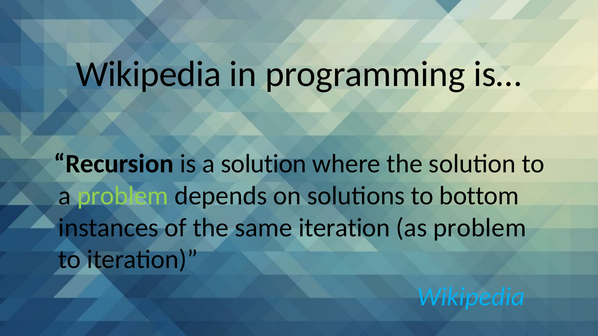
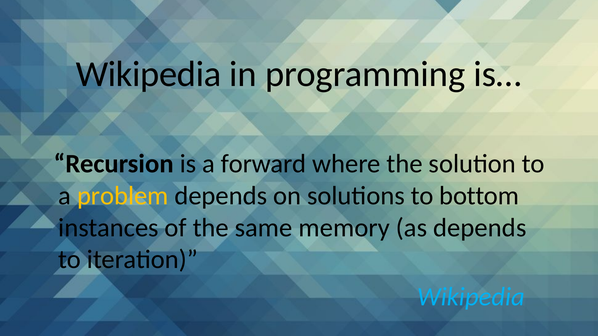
a solution: solution -> forward
problem at (123, 196) colour: light green -> yellow
same iteration: iteration -> memory
as problem: problem -> depends
